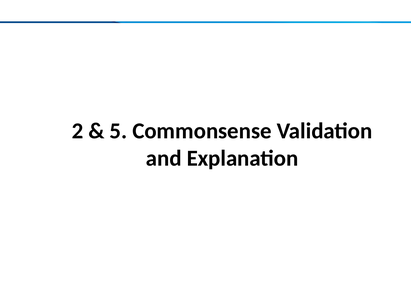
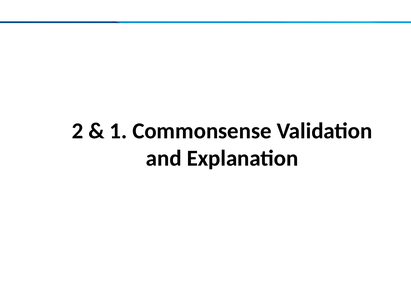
5: 5 -> 1
